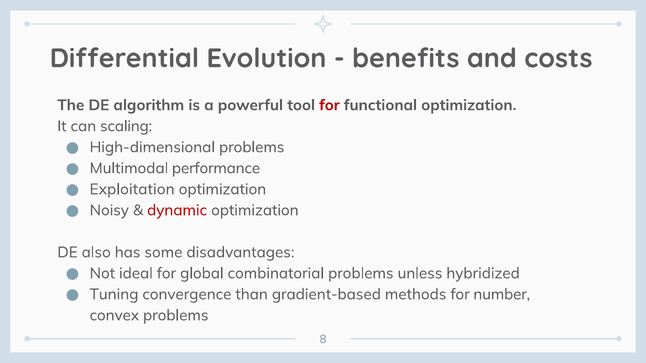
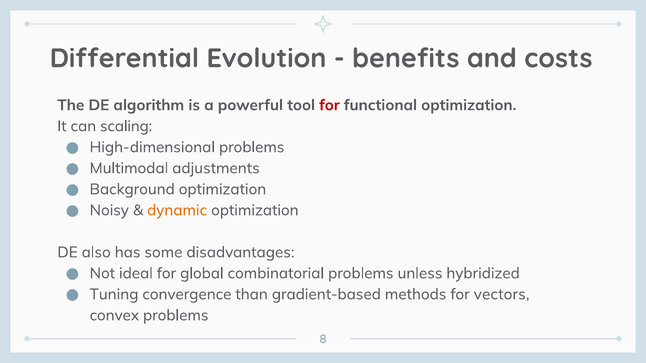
performance: performance -> adjustments
Exploitation: Exploitation -> Background
dynamic colour: red -> orange
number: number -> vectors
